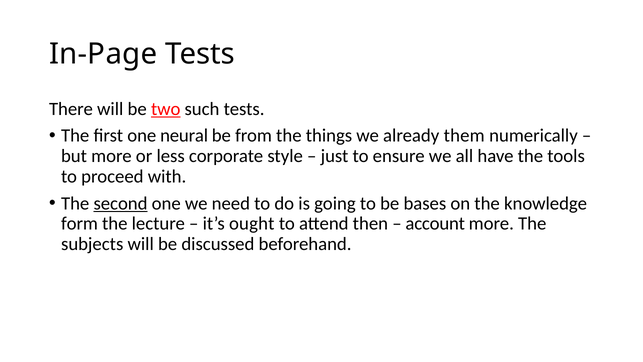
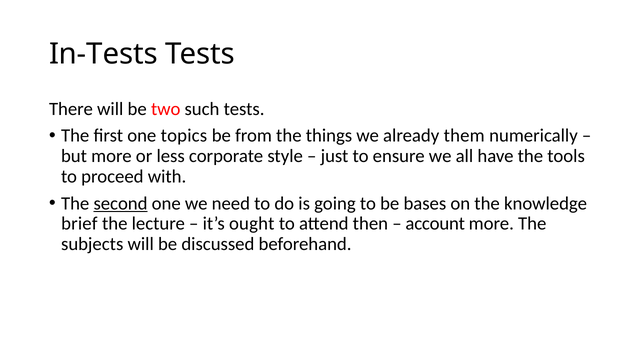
In-Page: In-Page -> In-Tests
two underline: present -> none
neural: neural -> topics
form: form -> brief
